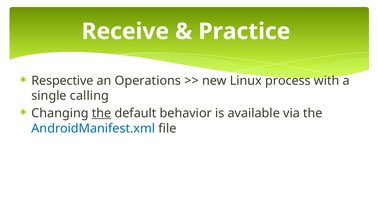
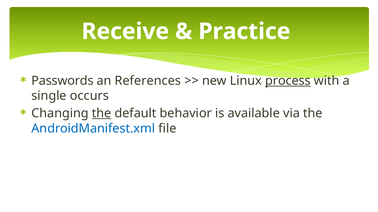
Respective: Respective -> Passwords
Operations: Operations -> References
process underline: none -> present
calling: calling -> occurs
